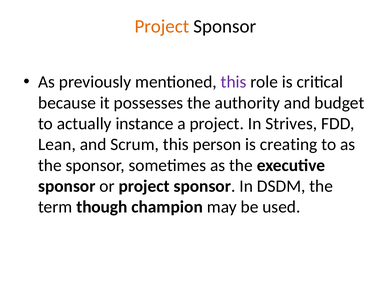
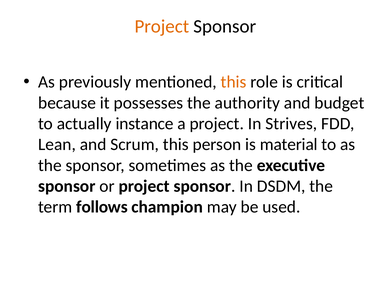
this at (234, 82) colour: purple -> orange
creating: creating -> material
though: though -> follows
